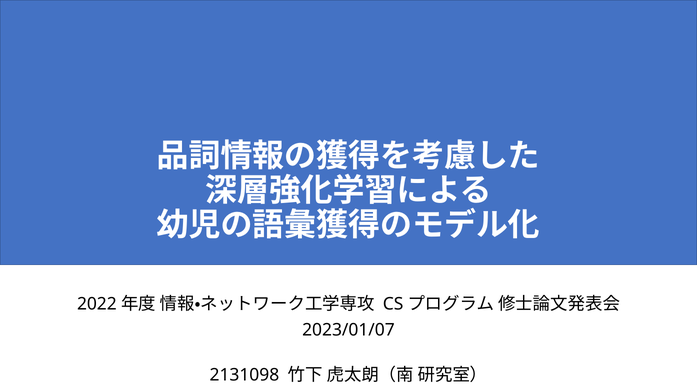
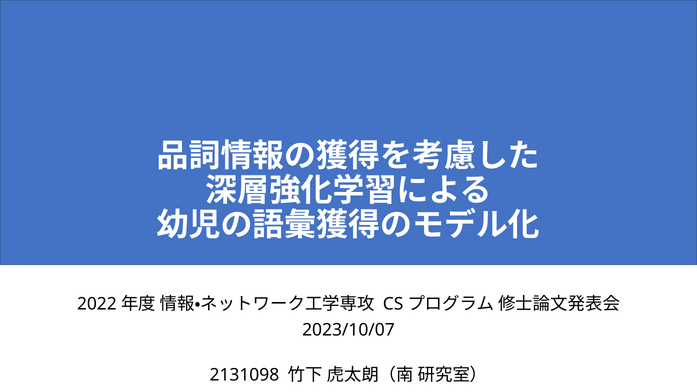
2023/01/07: 2023/01/07 -> 2023/10/07
